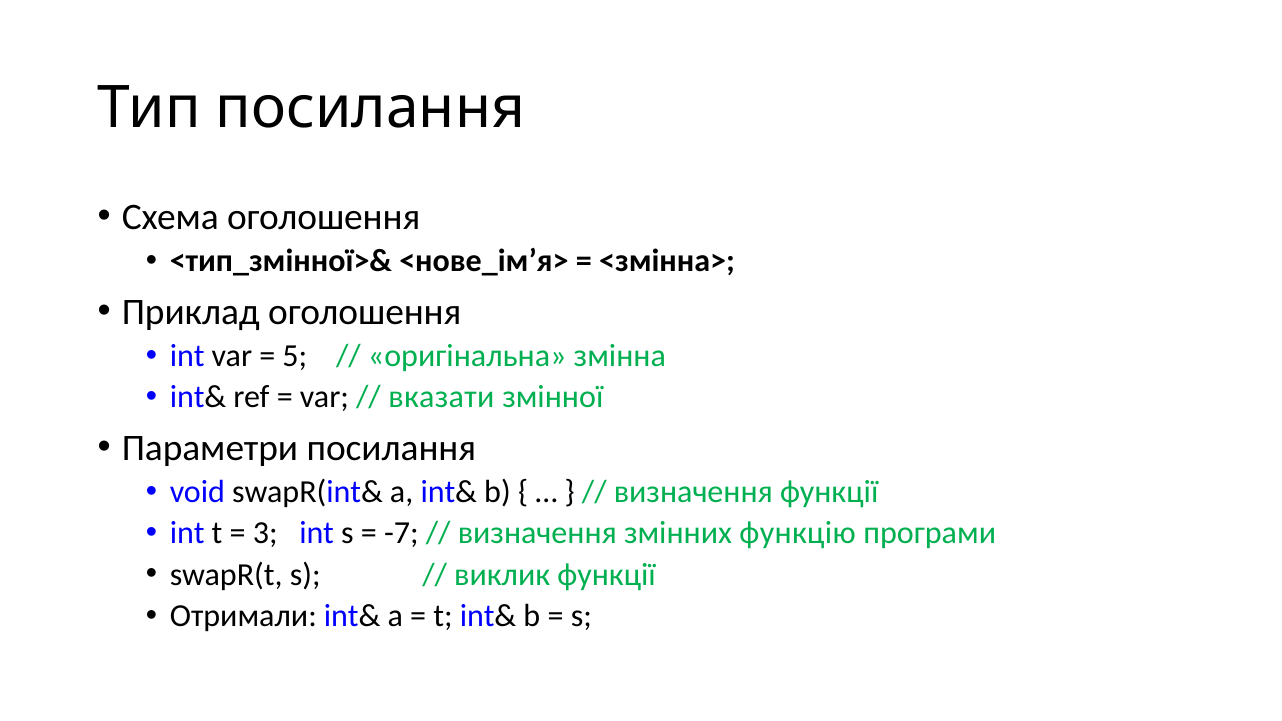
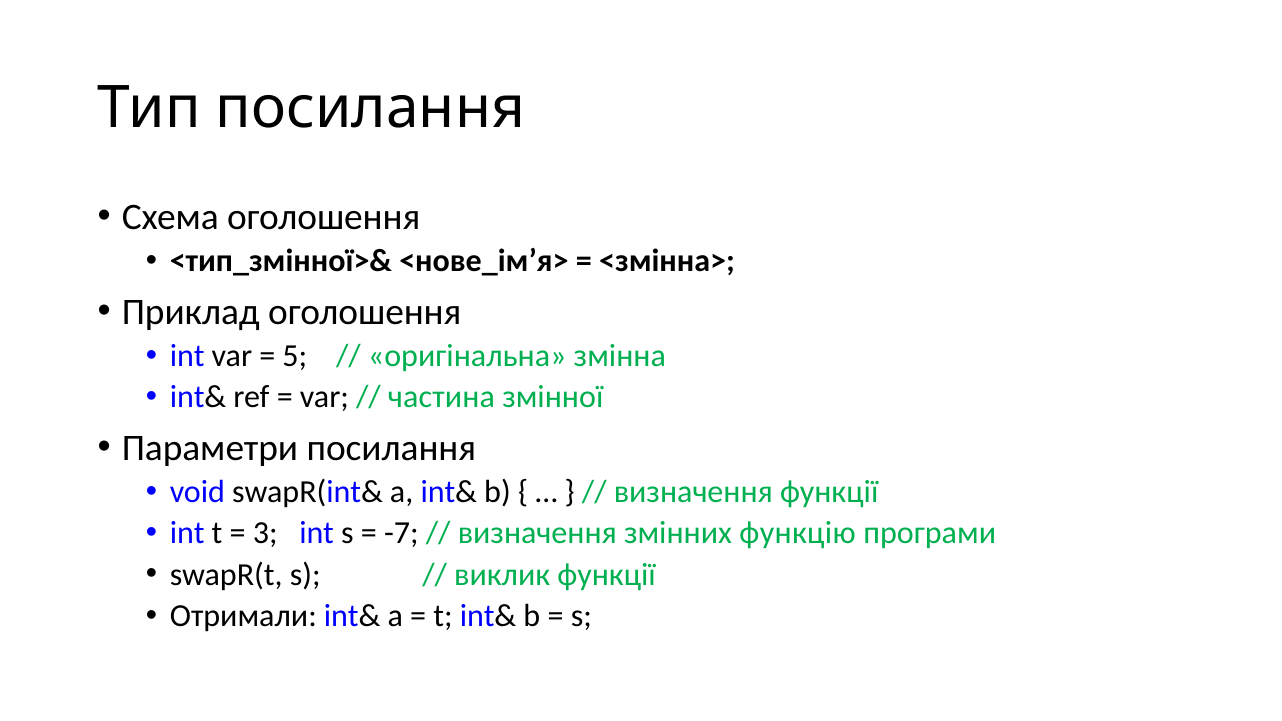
вказати: вказати -> частина
